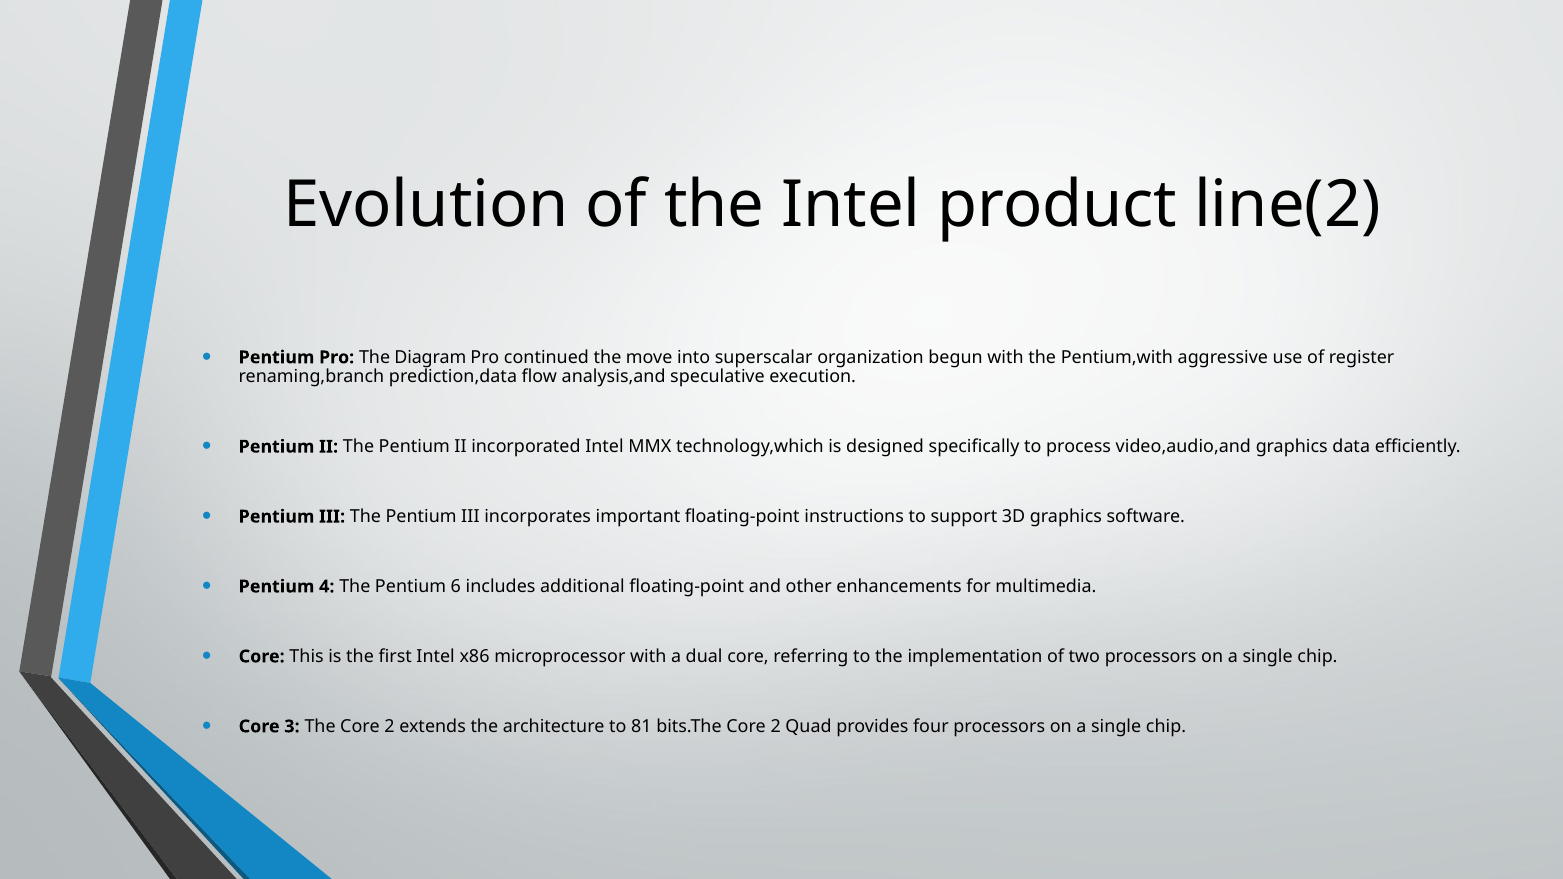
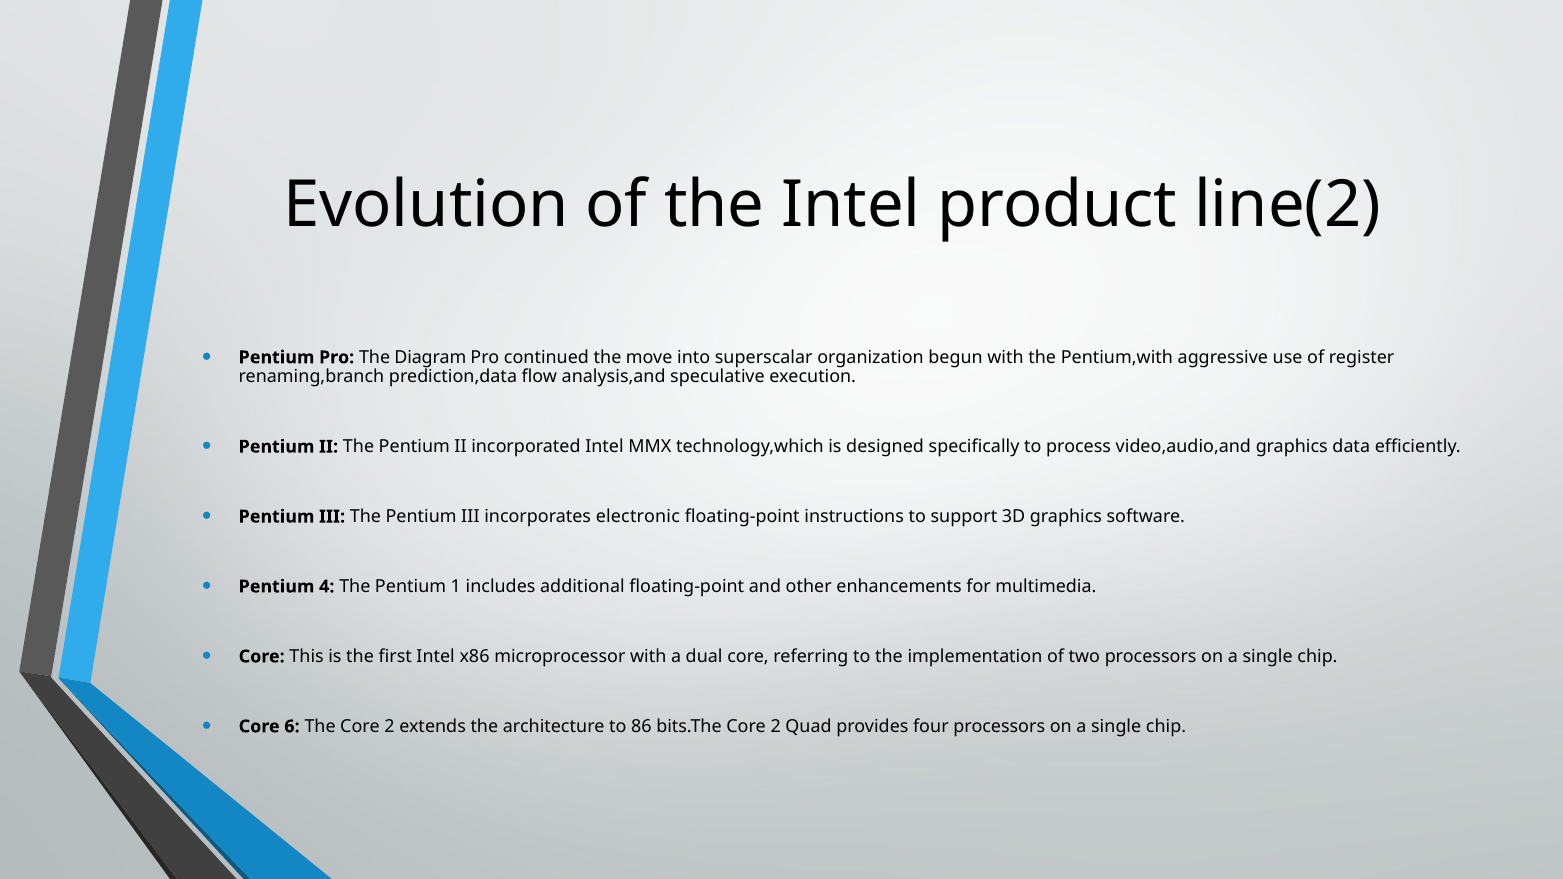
important: important -> electronic
6: 6 -> 1
3: 3 -> 6
81: 81 -> 86
